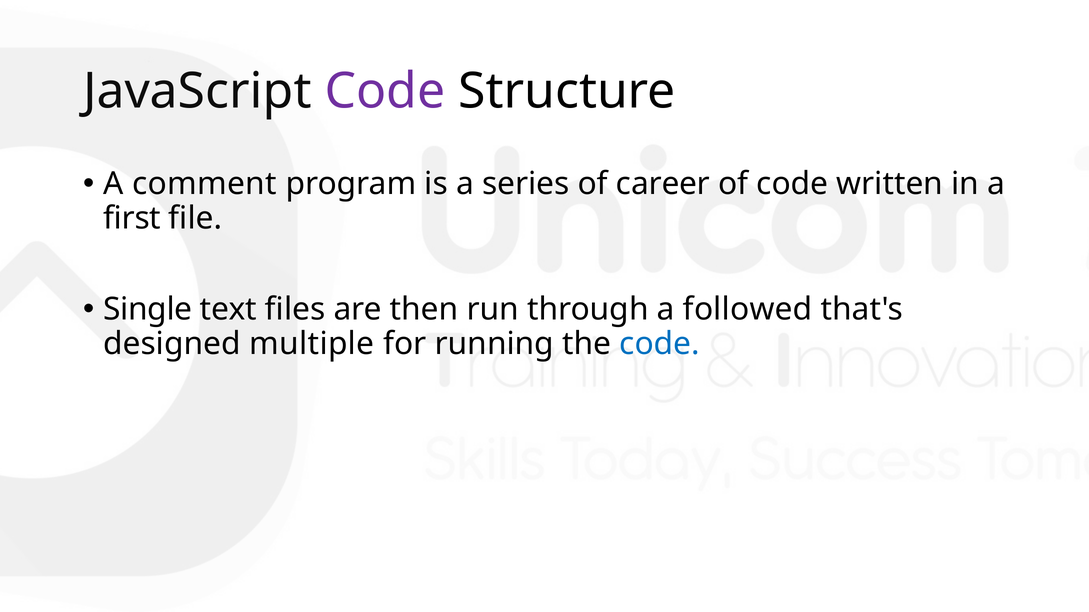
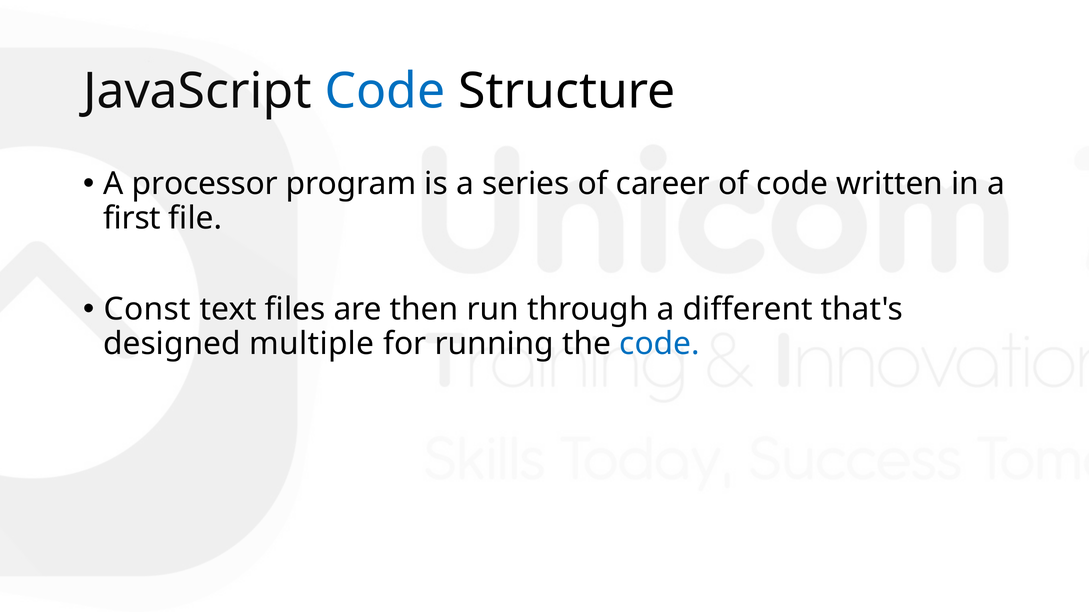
Code at (385, 91) colour: purple -> blue
comment: comment -> processor
Single: Single -> Const
followed: followed -> different
